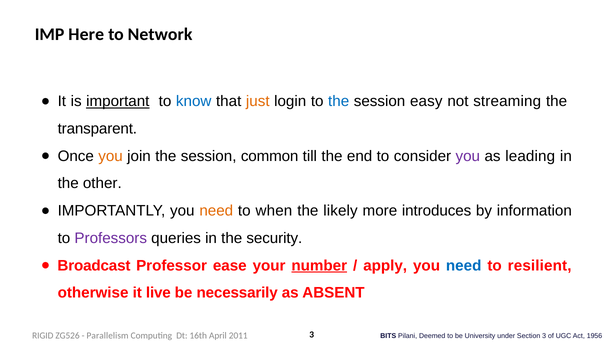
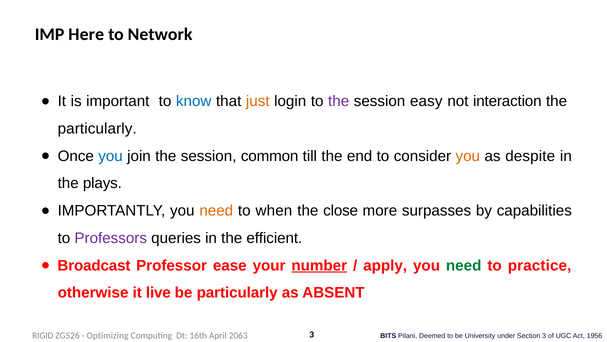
important underline: present -> none
the at (339, 101) colour: blue -> purple
streaming: streaming -> interaction
transparent at (97, 129): transparent -> particularly
you at (111, 156) colour: orange -> blue
you at (468, 156) colour: purple -> orange
leading: leading -> despite
other: other -> plays
likely: likely -> close
introduces: introduces -> surpasses
information: information -> capabilities
security: security -> efficient
need at (464, 265) colour: blue -> green
resilient: resilient -> practice
be necessarily: necessarily -> particularly
Parallelism: Parallelism -> Optimizing
2011: 2011 -> 2063
